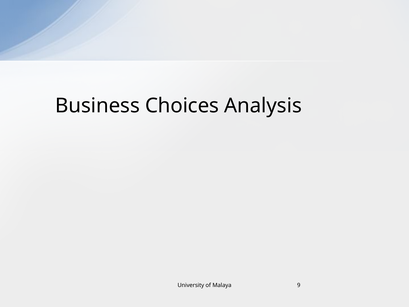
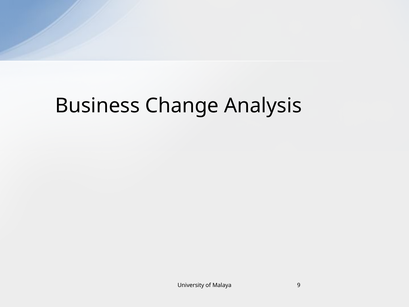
Choices: Choices -> Change
